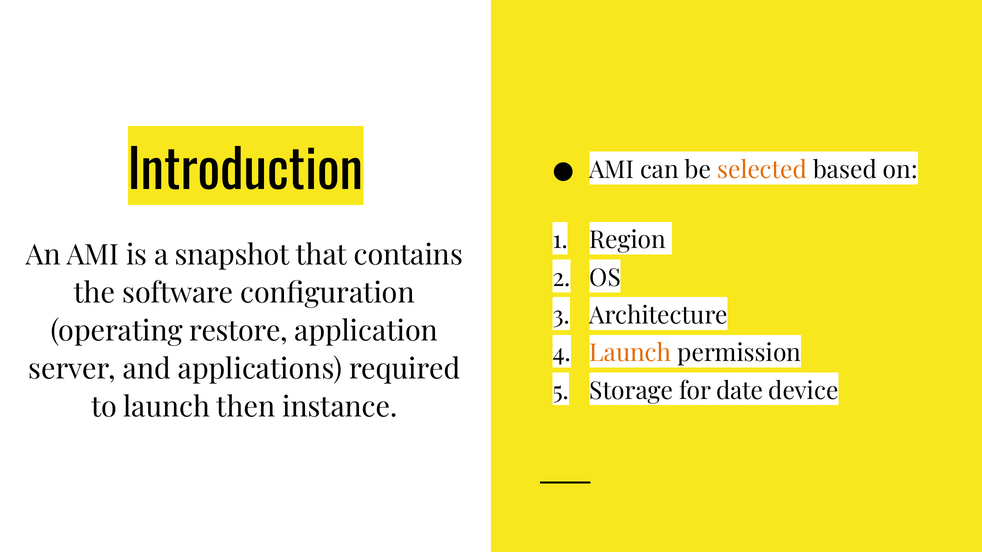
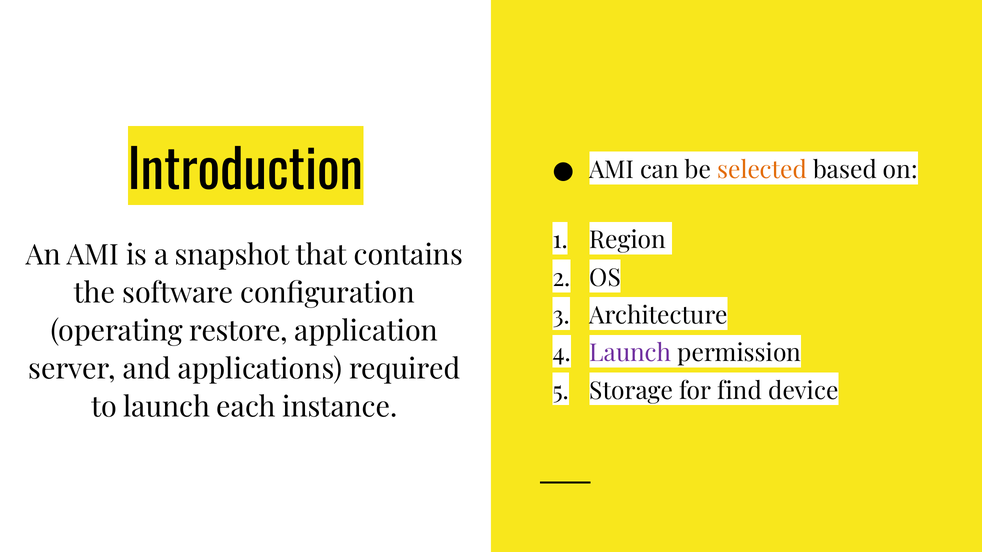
Launch at (630, 354) colour: orange -> purple
date: date -> find
then: then -> each
